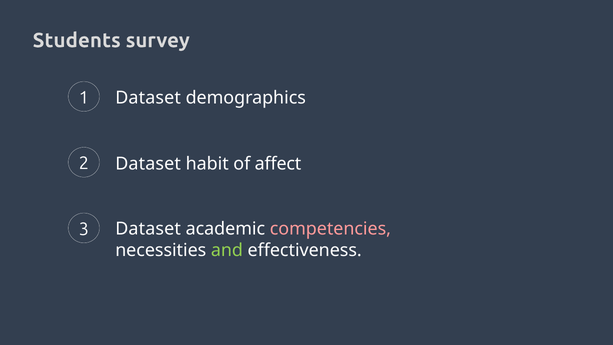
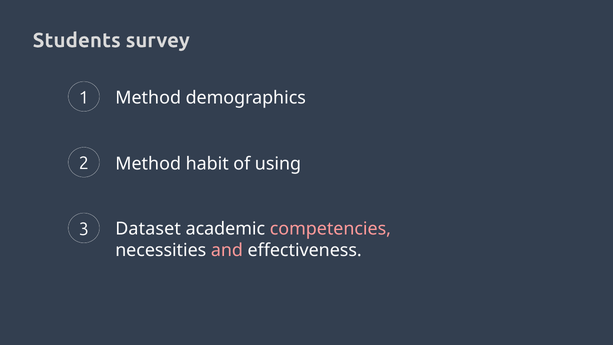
Dataset at (148, 98): Dataset -> Method
Dataset at (148, 164): Dataset -> Method
affect: affect -> using
and colour: light green -> pink
